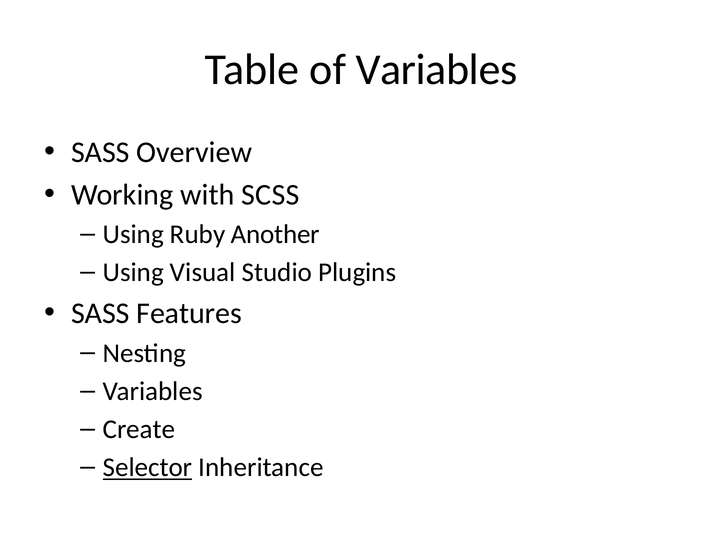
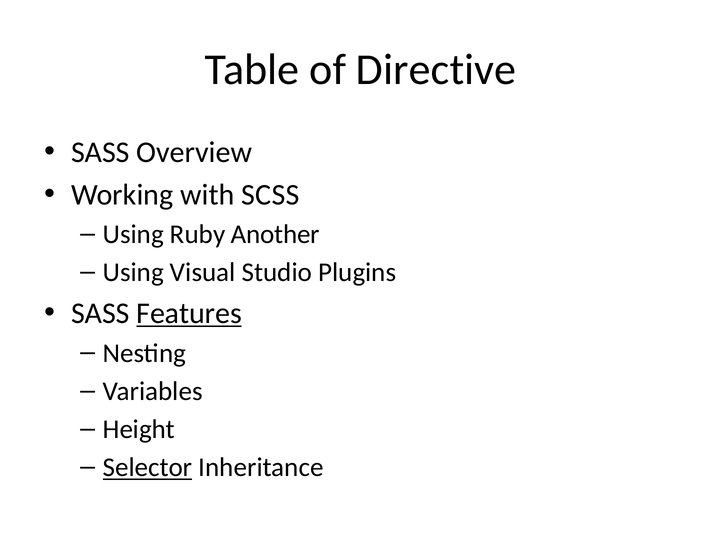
of Variables: Variables -> Directive
Features underline: none -> present
Create: Create -> Height
